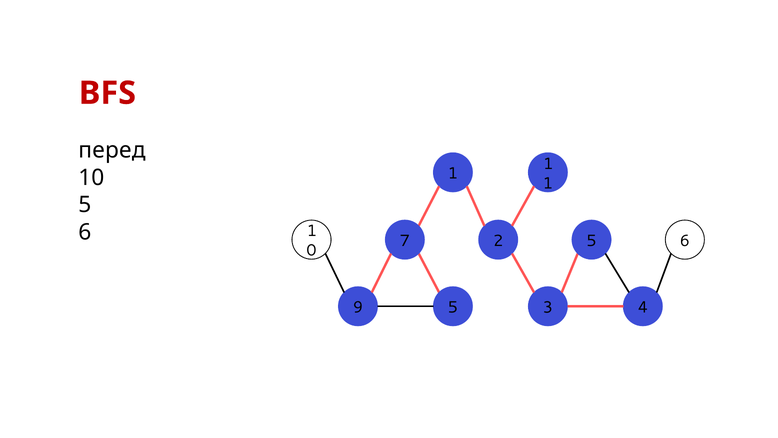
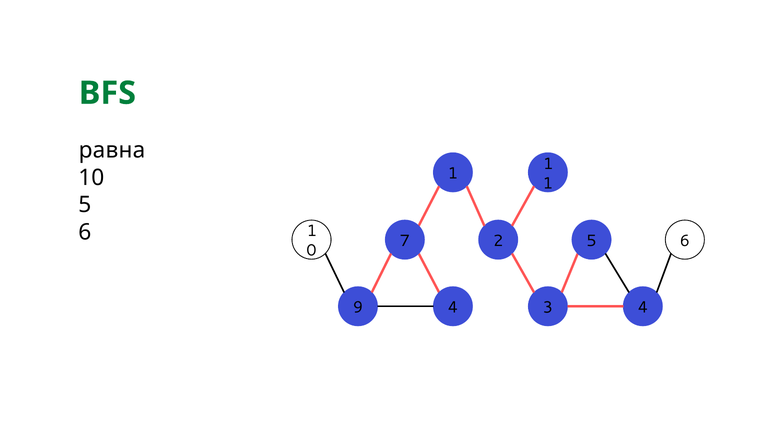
BFS colour: red -> green
перед: перед -> равна
9 5: 5 -> 4
